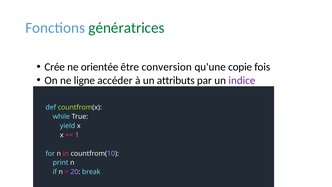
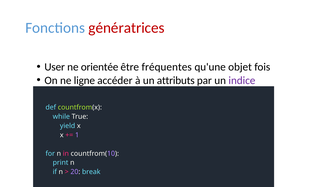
génératrices colour: green -> red
Crée: Crée -> User
conversion: conversion -> fréquentes
copie: copie -> objet
